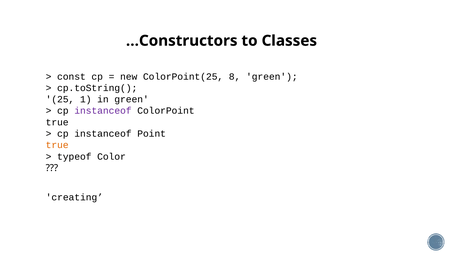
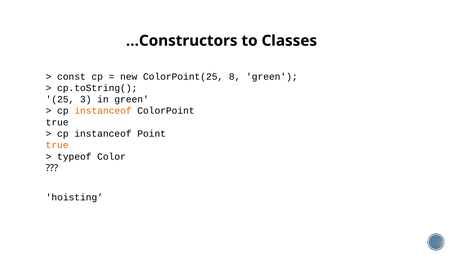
1: 1 -> 3
instanceof at (103, 111) colour: purple -> orange
creating: creating -> hoisting
